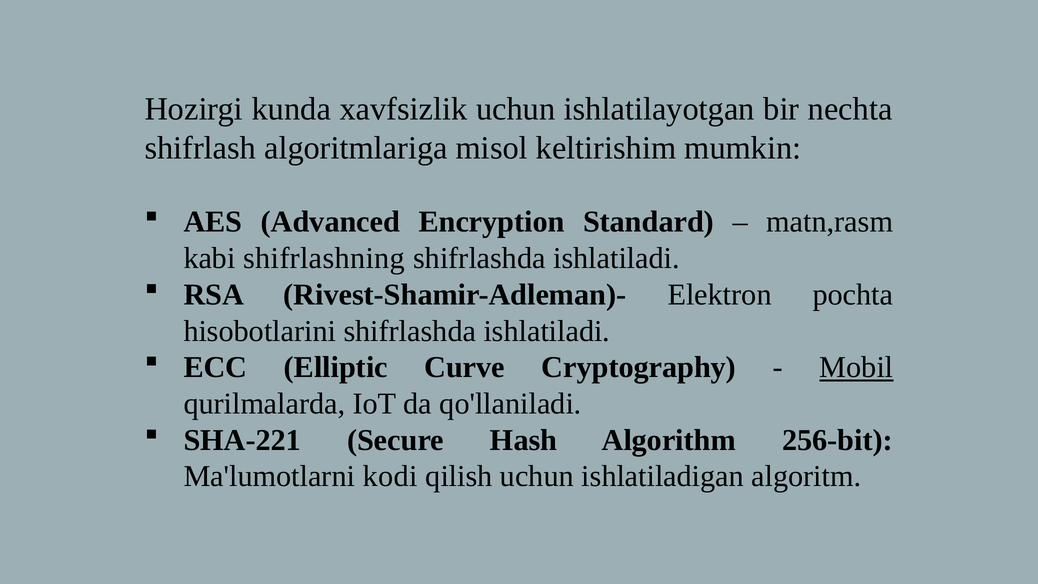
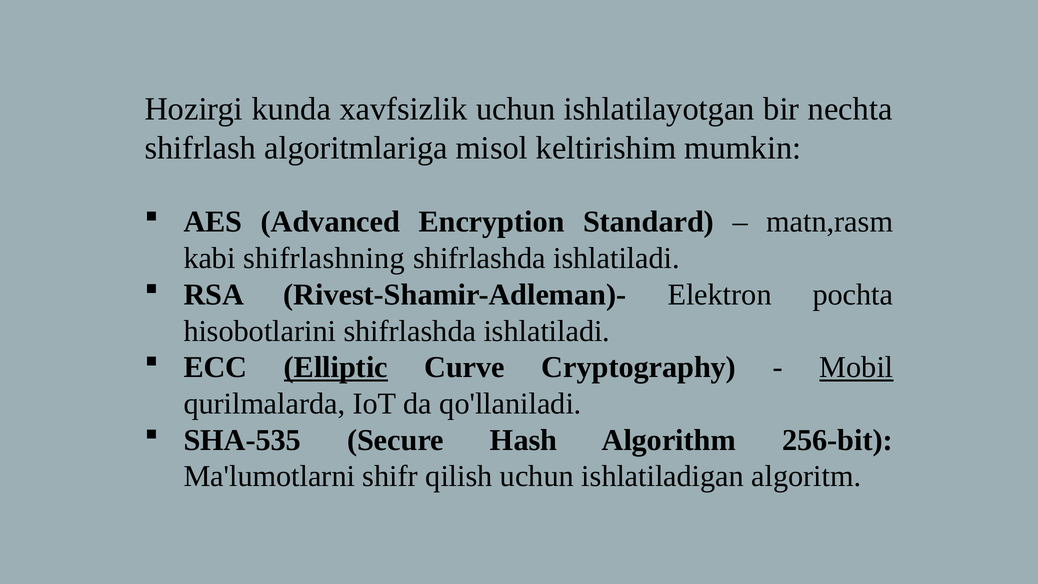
Elliptic underline: none -> present
SHA-221: SHA-221 -> SHA-535
kodi: kodi -> shifr
